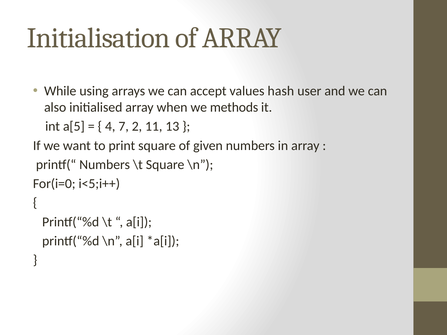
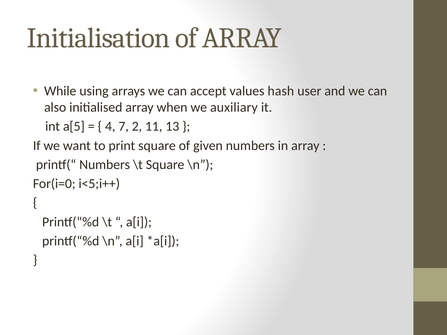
methods: methods -> auxiliary
